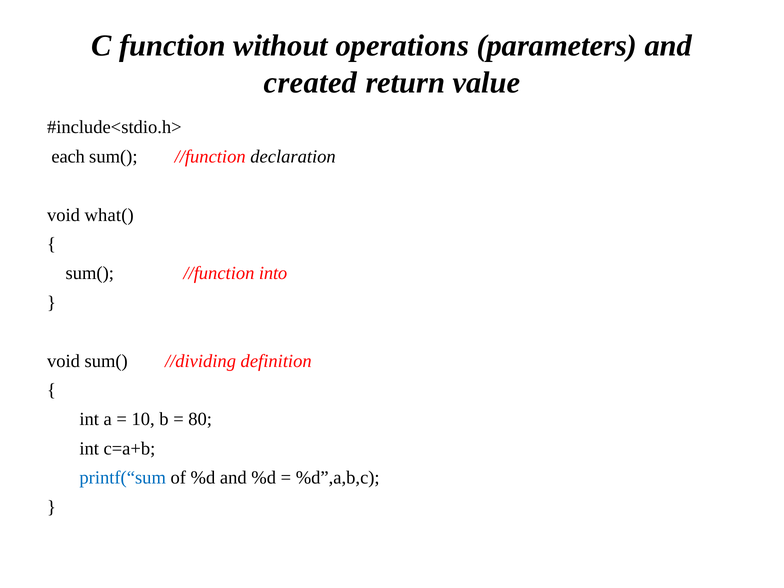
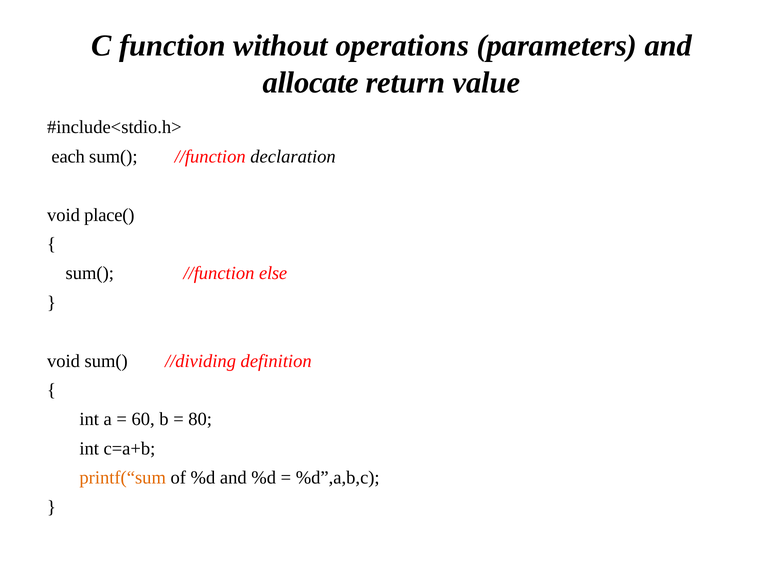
created: created -> allocate
what(: what( -> place(
into: into -> else
10: 10 -> 60
printf(“sum colour: blue -> orange
